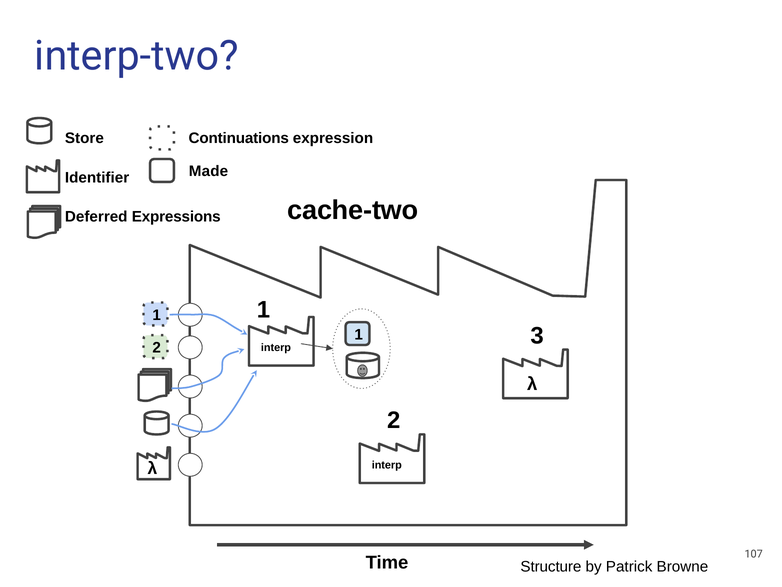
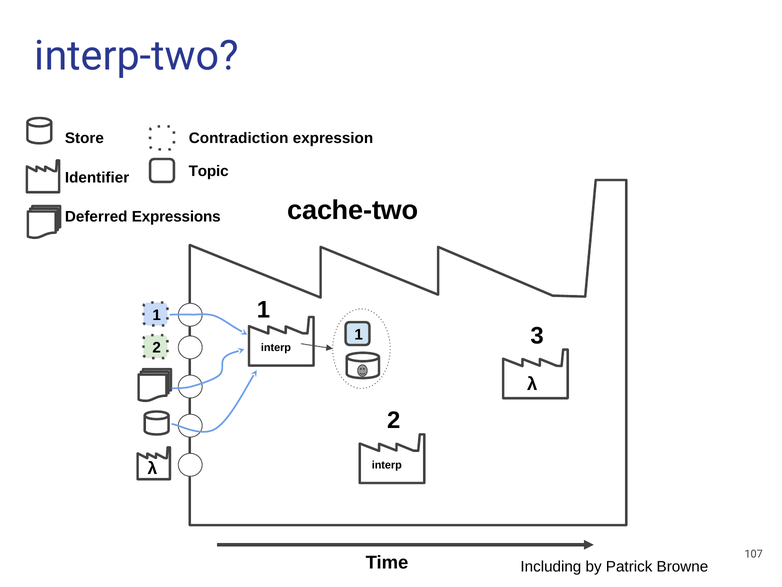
Continuations: Continuations -> Contradiction
Made: Made -> Topic
Structure: Structure -> Including
